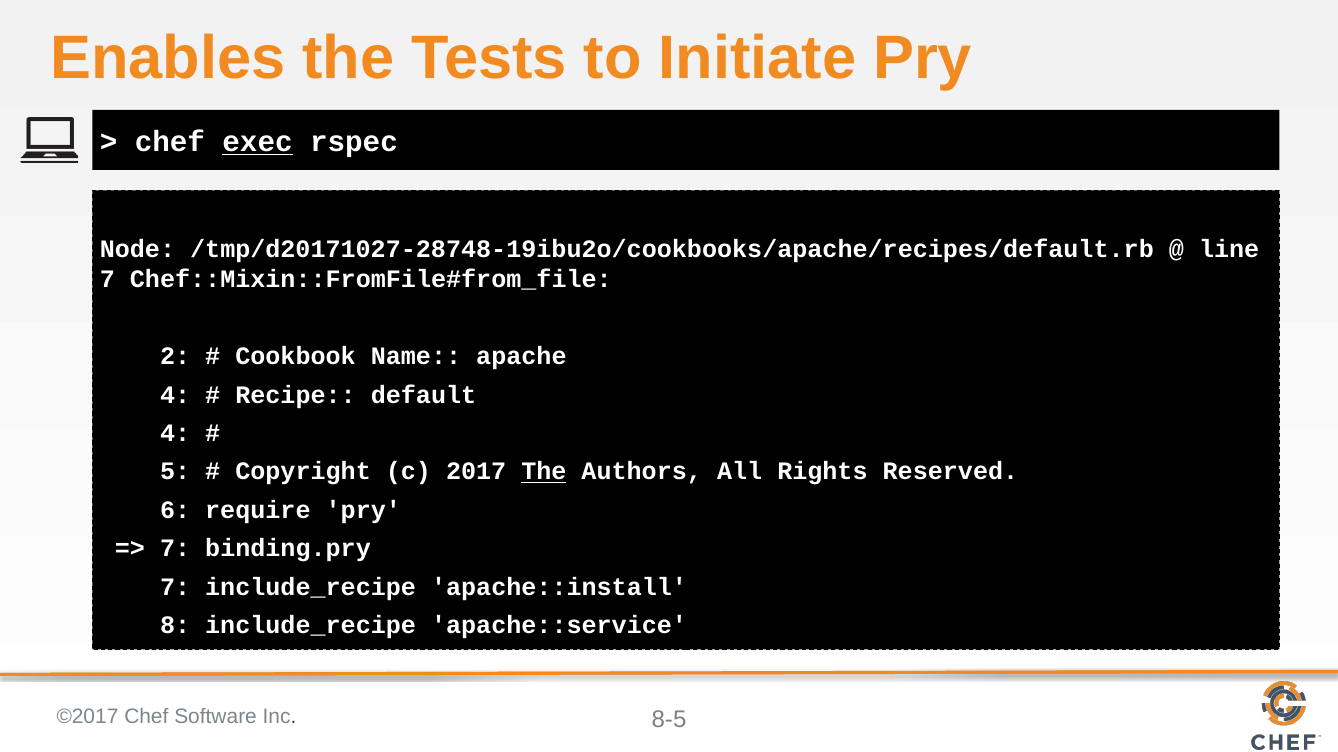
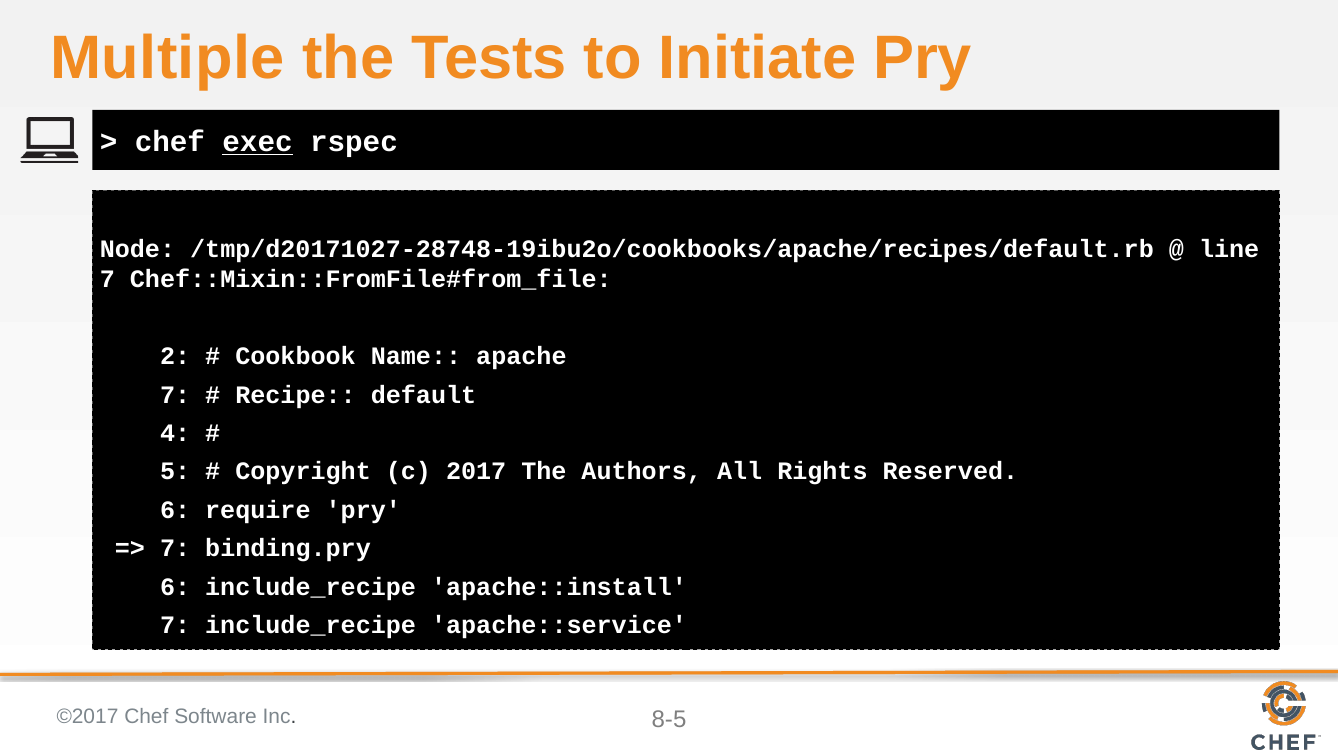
Enables: Enables -> Multiple
4 at (175, 395): 4 -> 7
The at (544, 472) underline: present -> none
7 at (175, 587): 7 -> 6
8 at (175, 626): 8 -> 7
